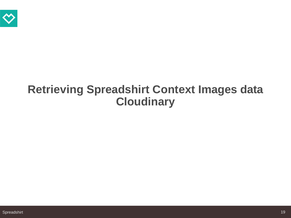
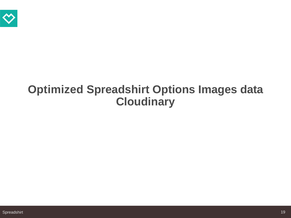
Retrieving: Retrieving -> Optimized
Context: Context -> Options
